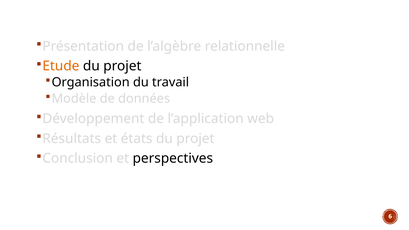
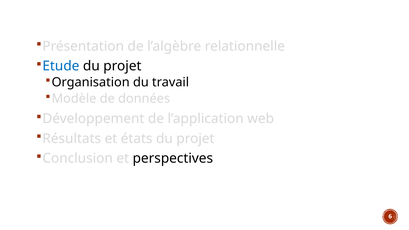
Etude colour: orange -> blue
